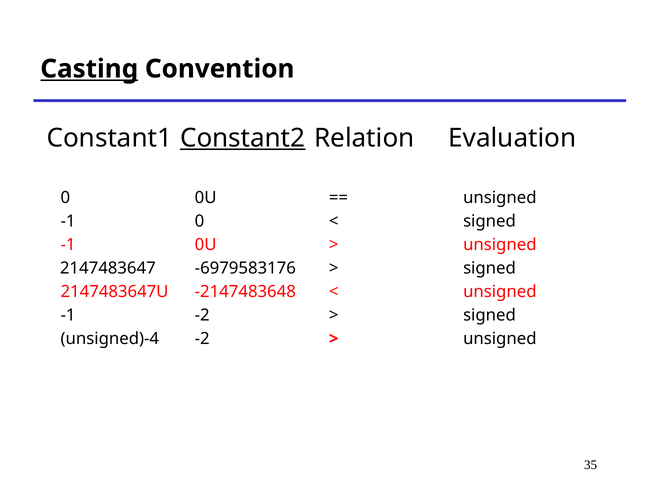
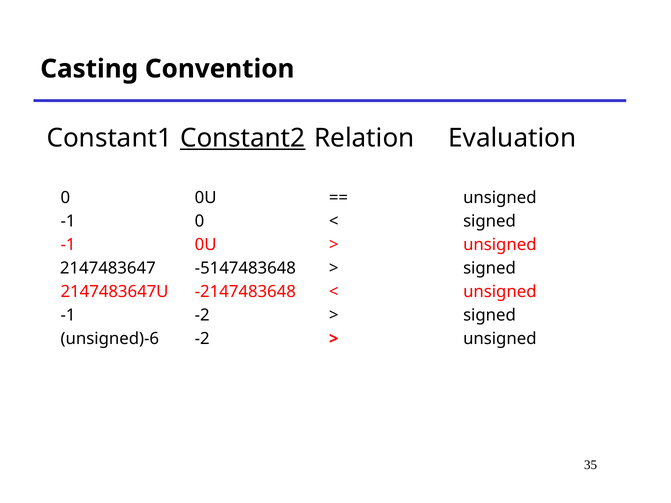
Casting underline: present -> none
-6979583176: -6979583176 -> -5147483648
unsigned)-4: unsigned)-4 -> unsigned)-6
